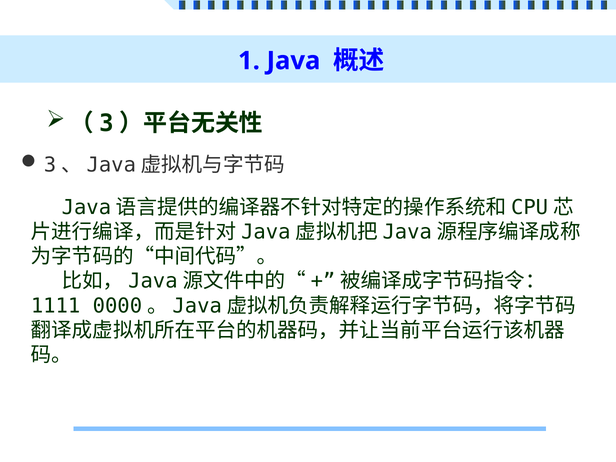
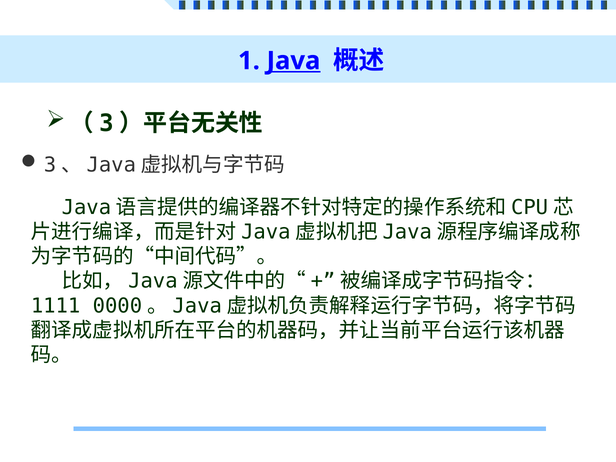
Java underline: none -> present
